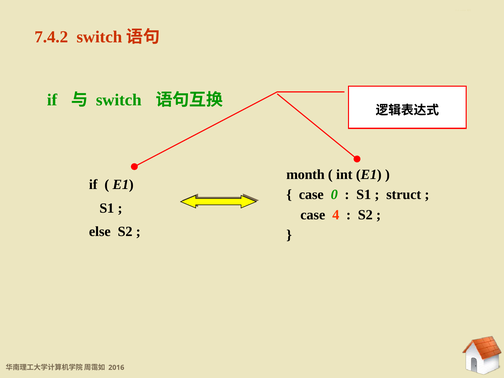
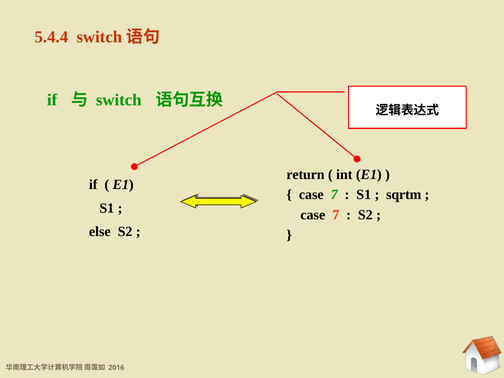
7.4.2: 7.4.2 -> 5.4.4
month: month -> return
0 at (334, 195): 0 -> 7
struct: struct -> sqrtm
4 at (336, 215): 4 -> 7
